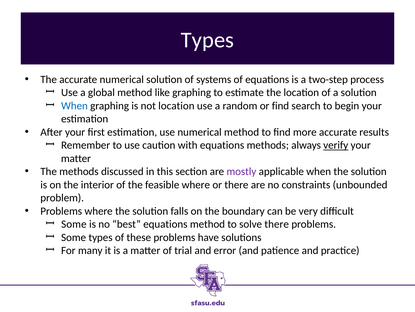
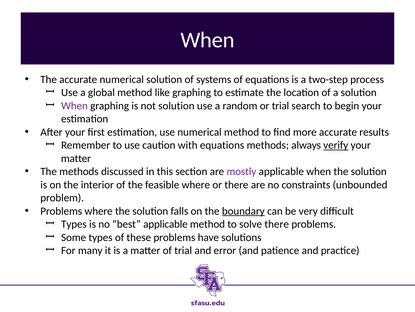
Types at (207, 40): Types -> When
When at (74, 106) colour: blue -> purple
not location: location -> solution
or find: find -> trial
boundary underline: none -> present
Some at (74, 224): Some -> Types
best equations: equations -> applicable
